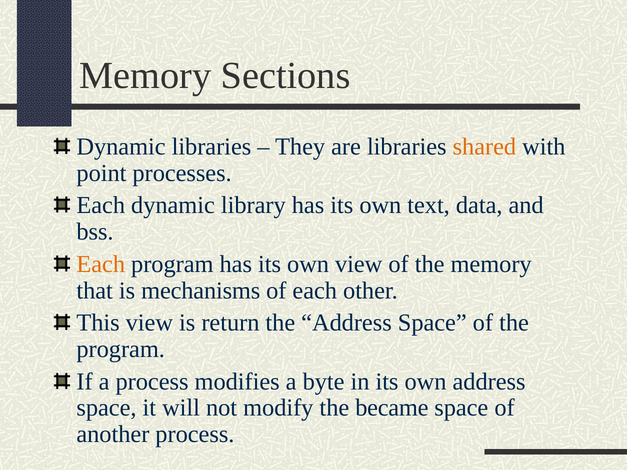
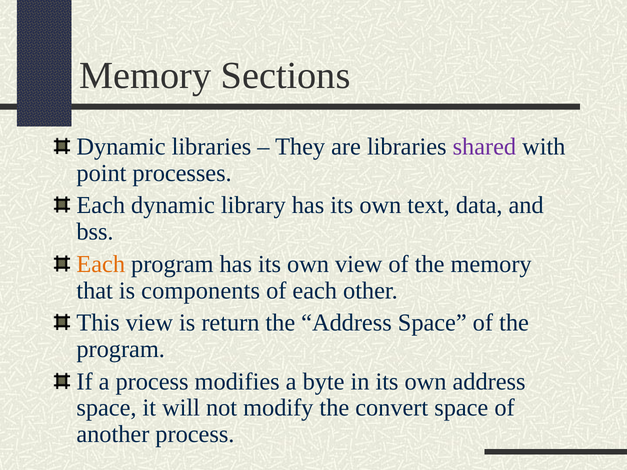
shared colour: orange -> purple
mechanisms: mechanisms -> components
became: became -> convert
